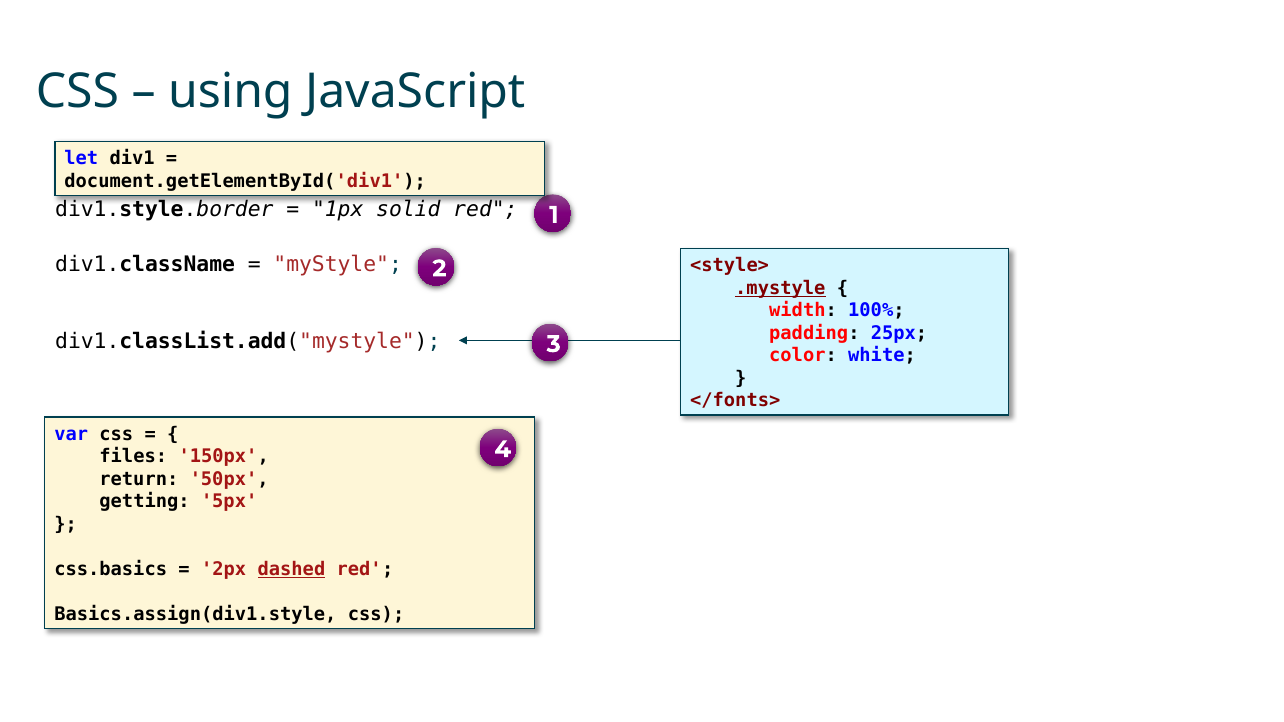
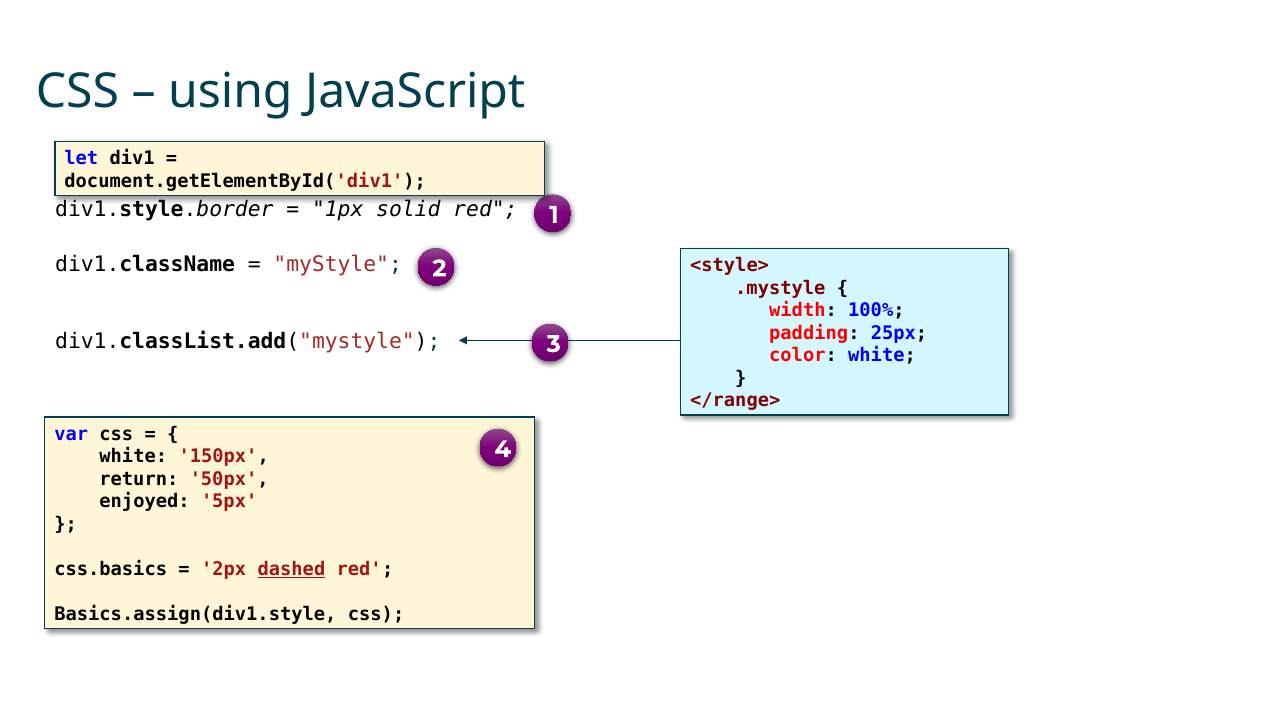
.mystyle underline: present -> none
</fonts>: </fonts> -> </range>
files at (133, 457): files -> white
getting: getting -> enjoyed
